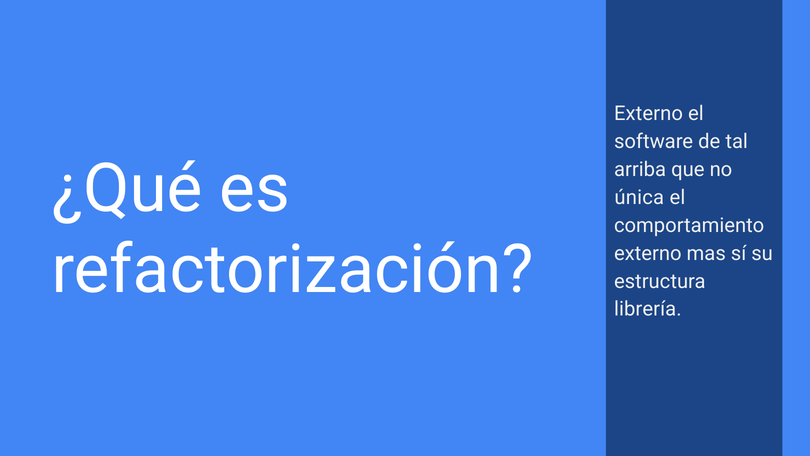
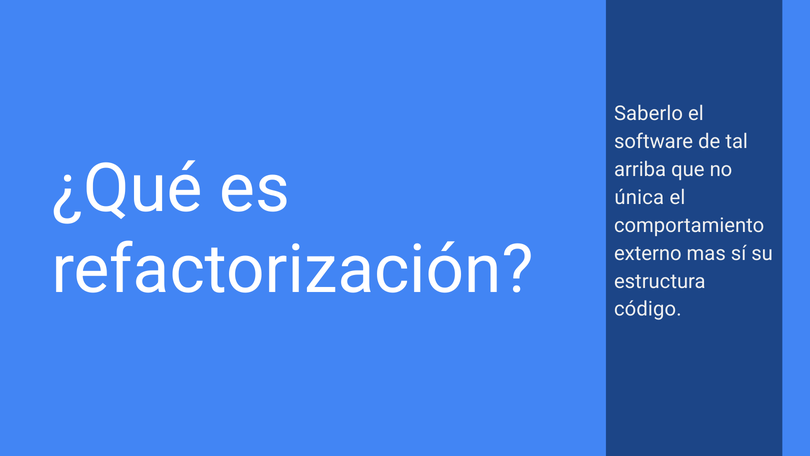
Externo at (648, 114): Externo -> Saberlo
librería: librería -> código
